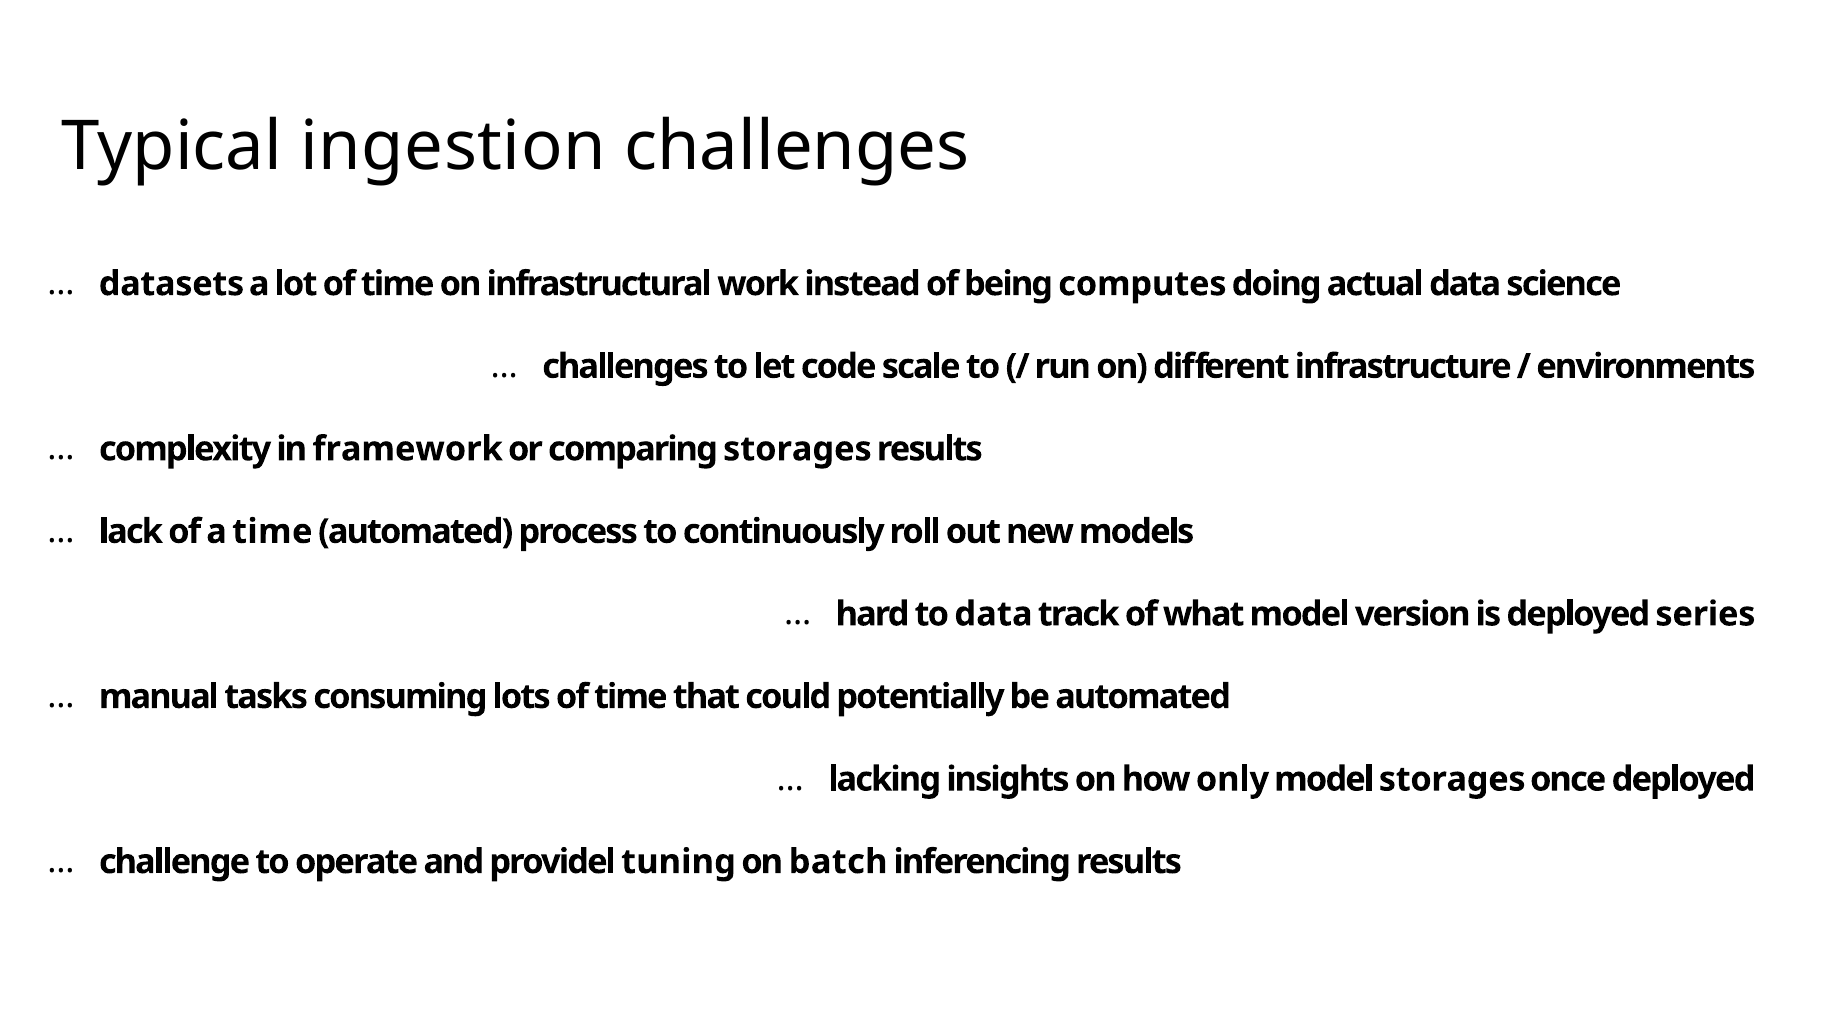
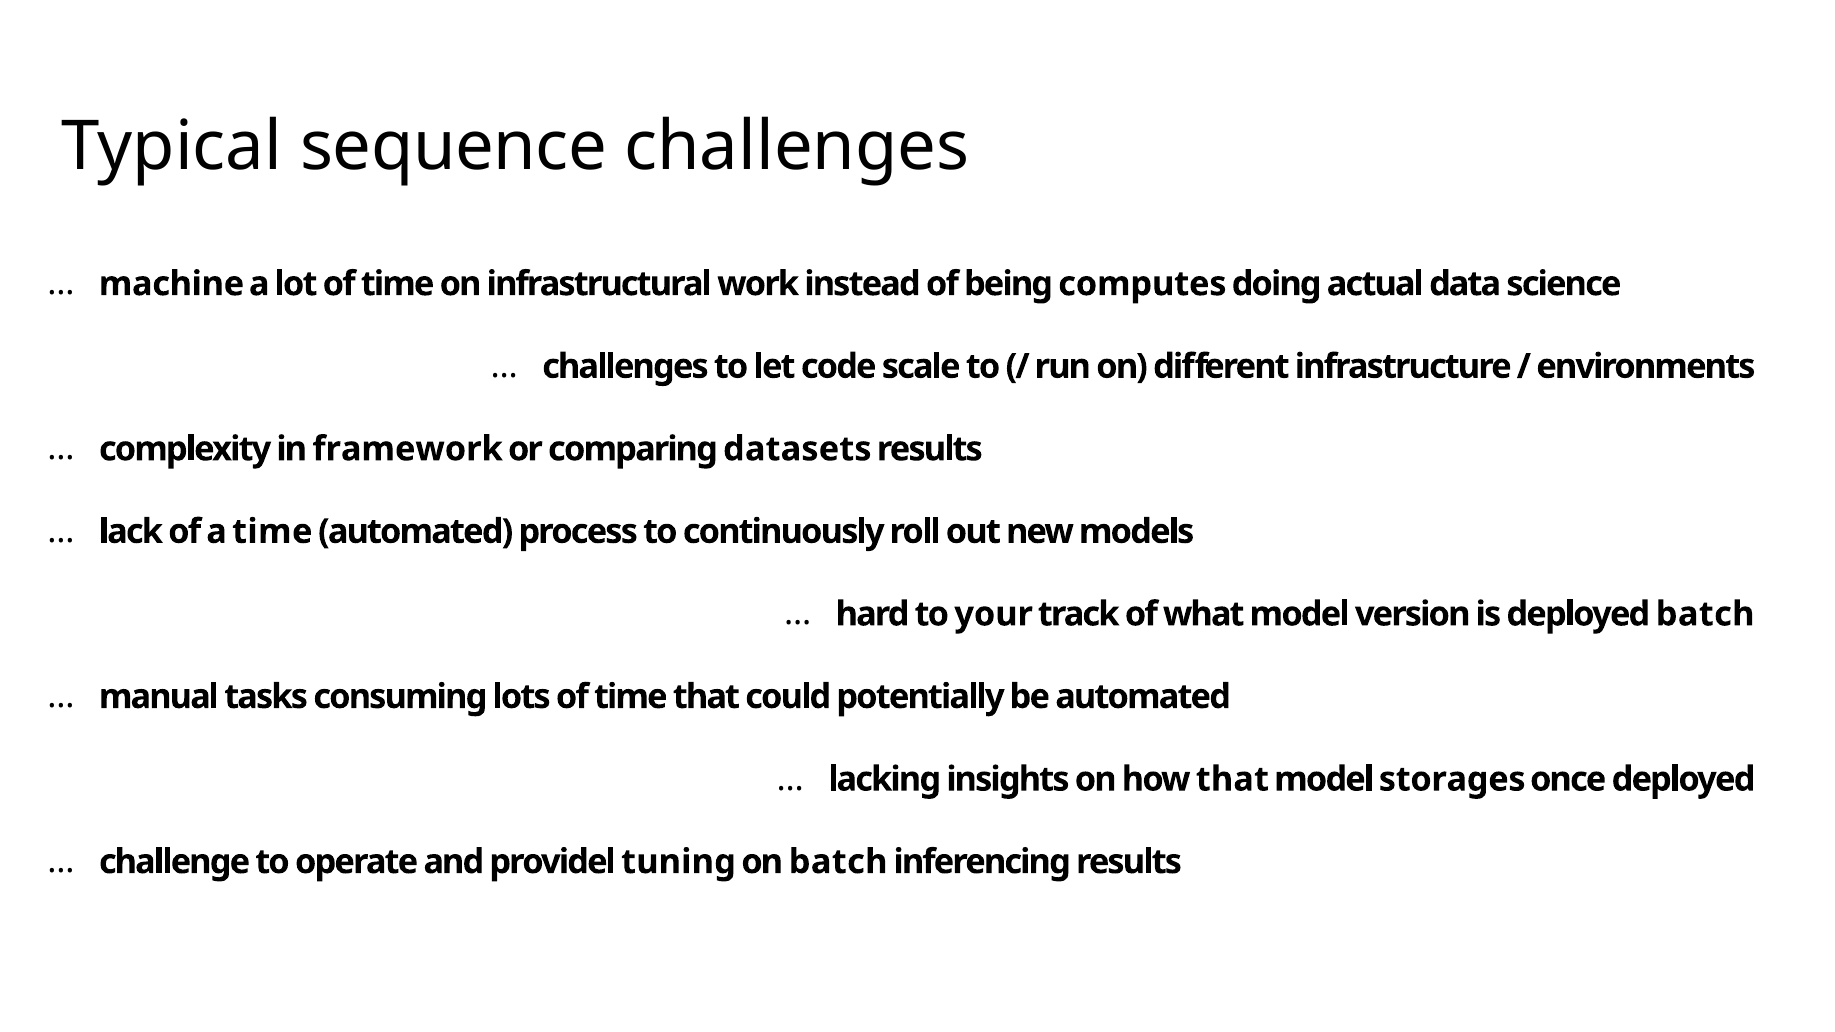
ingestion: ingestion -> sequence
datasets: datasets -> machine
comparing storages: storages -> datasets
to data: data -> your
deployed series: series -> batch
how only: only -> that
